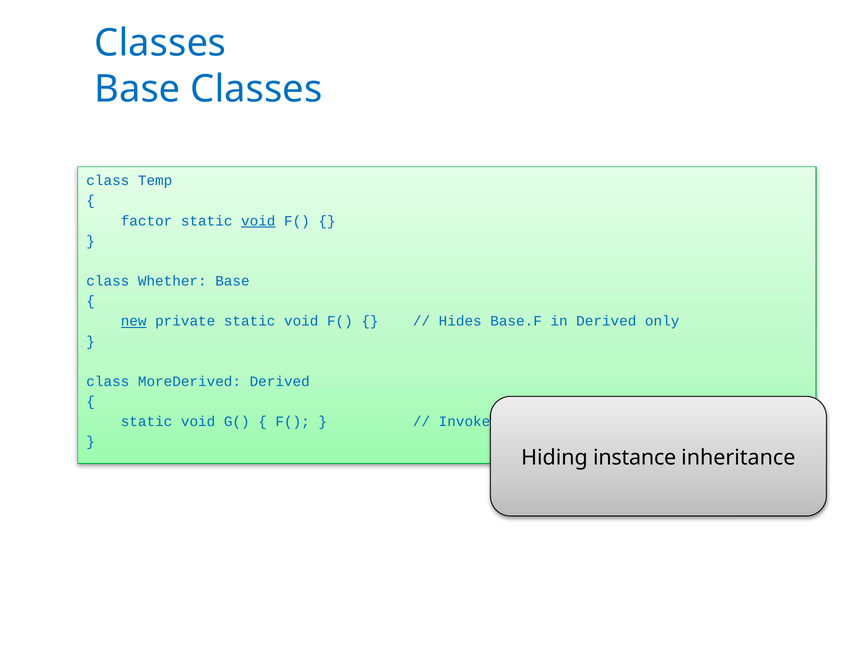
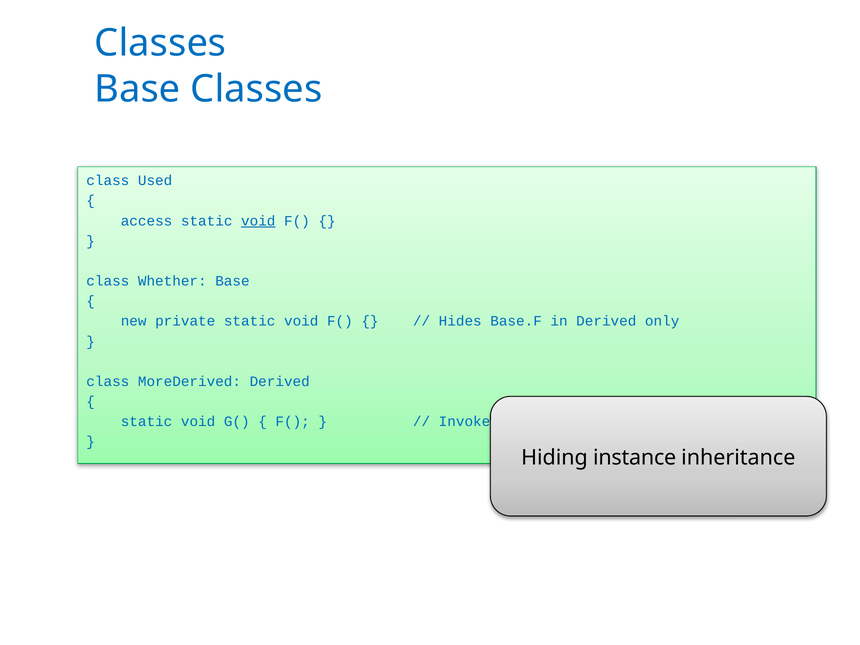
Temp: Temp -> Used
factor: factor -> access
new underline: present -> none
